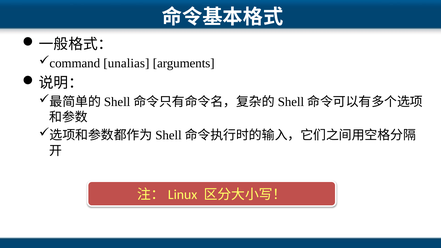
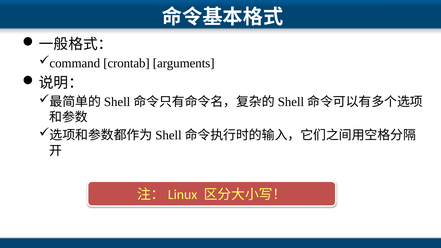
unalias: unalias -> crontab
